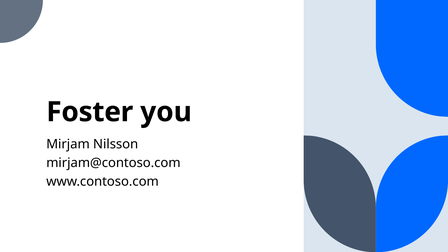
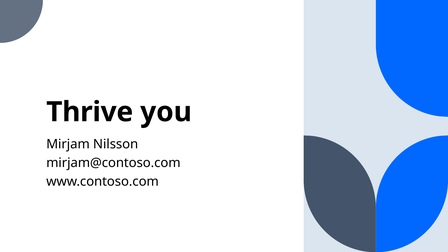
Foster: Foster -> Thrive
